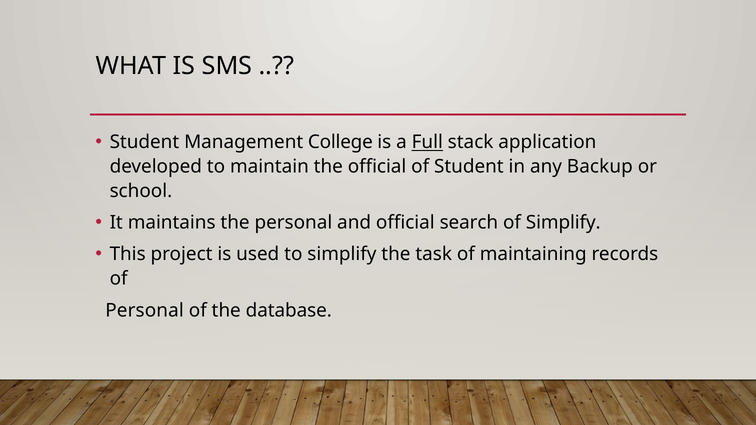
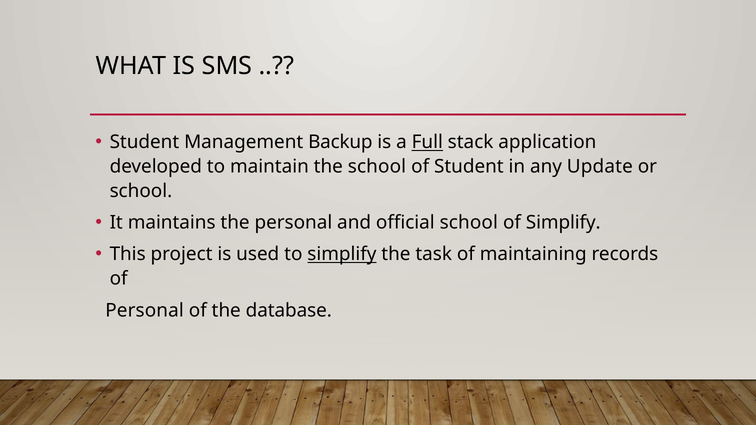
College: College -> Backup
the official: official -> school
Backup: Backup -> Update
official search: search -> school
simplify at (342, 254) underline: none -> present
